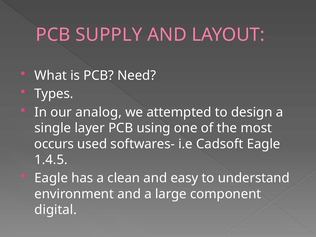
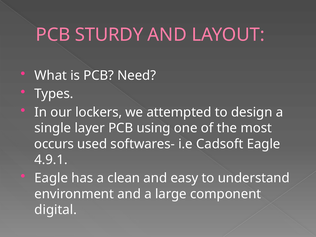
SUPPLY: SUPPLY -> STURDY
analog: analog -> lockers
1.4.5: 1.4.5 -> 4.9.1
